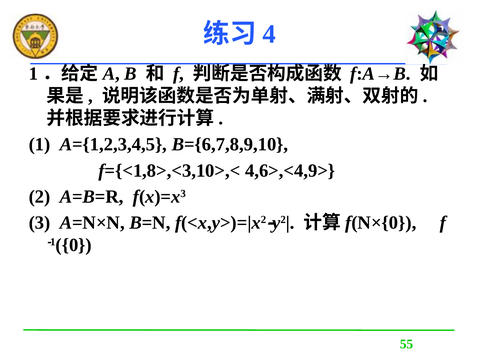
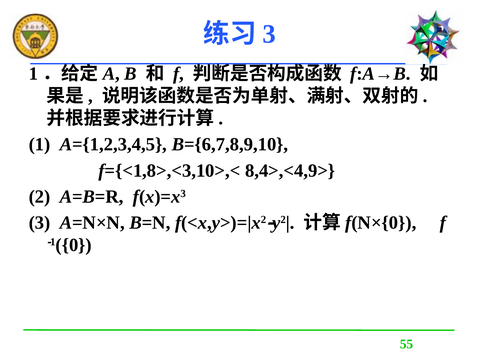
4 at (269, 34): 4 -> 3
4,6>,<4,9>: 4,6>,<4,9> -> 8,4>,<4,9>
